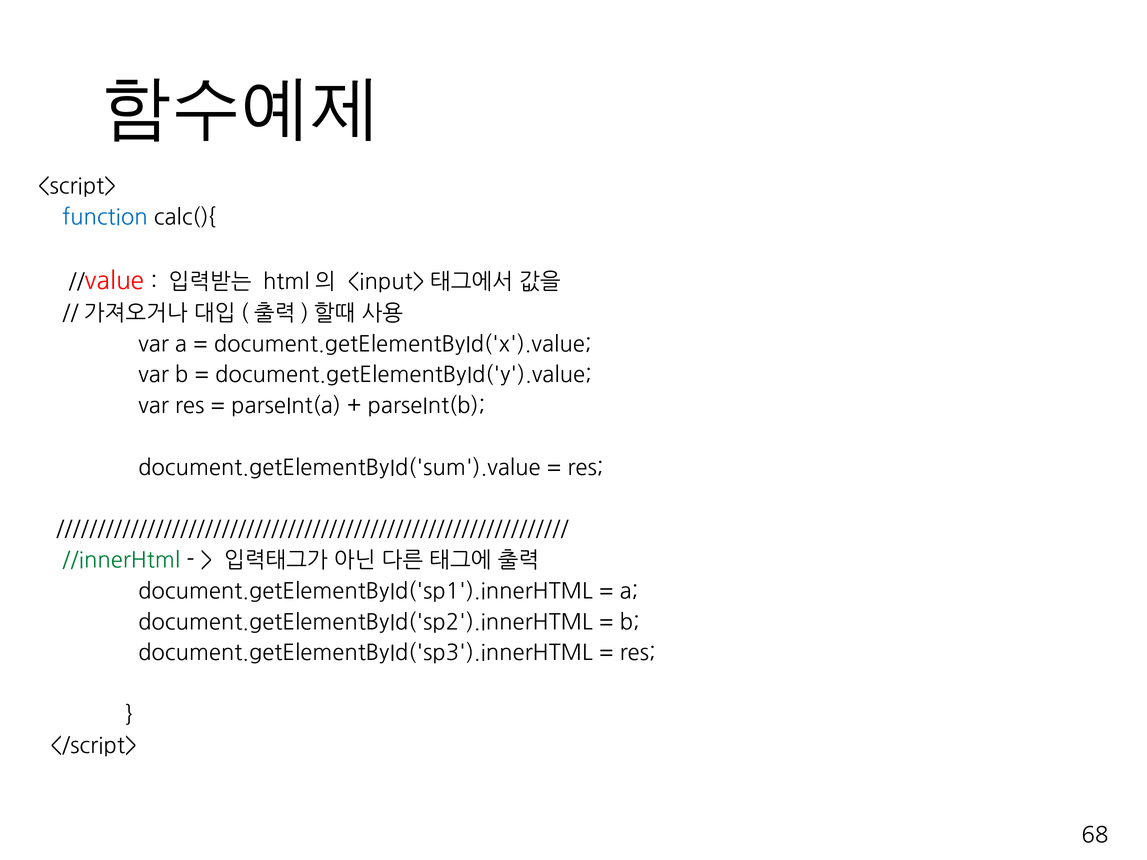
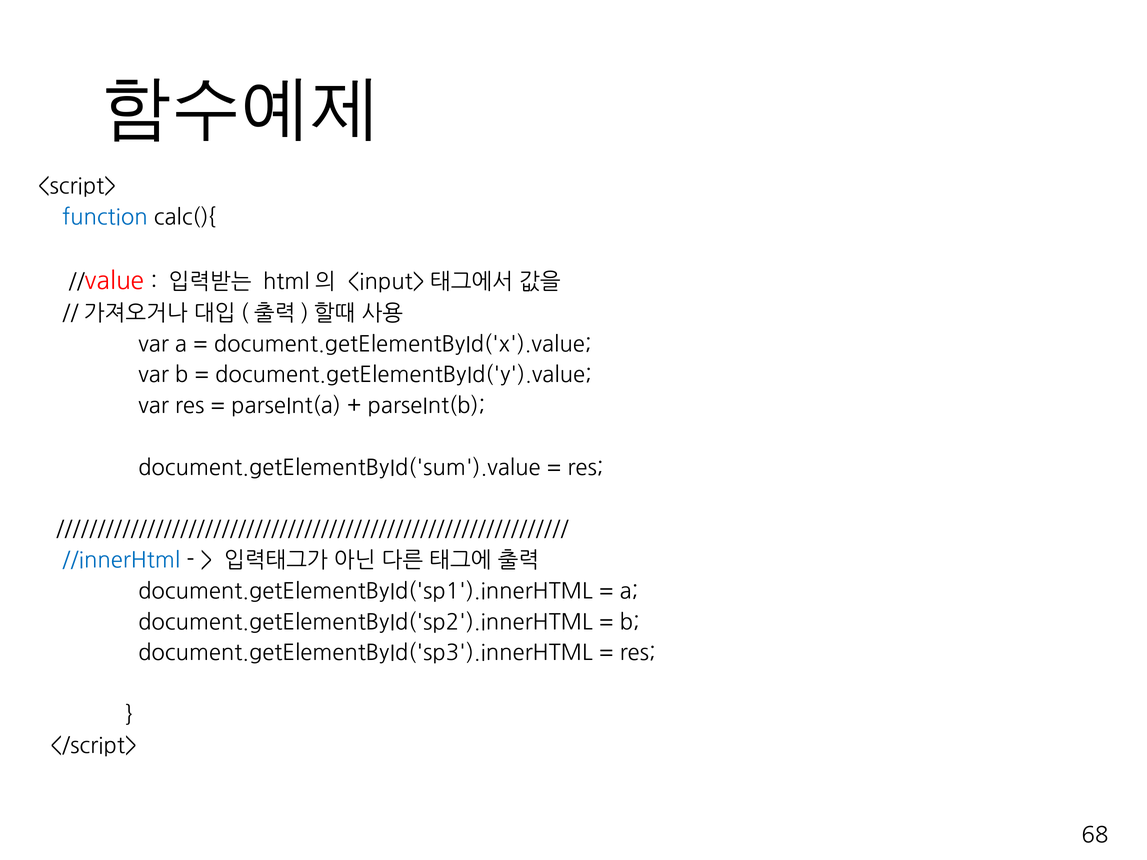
//innerHtml colour: green -> blue
